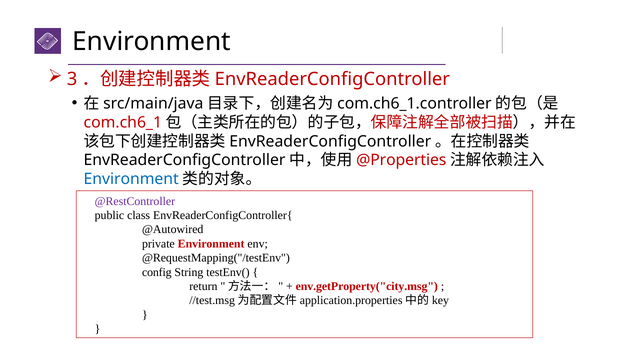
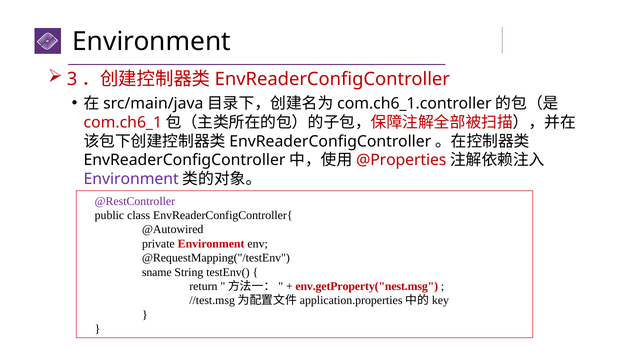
Environment at (131, 179) colour: blue -> purple
config: config -> sname
env.getProperty("city.msg: env.getProperty("city.msg -> env.getProperty("nest.msg
